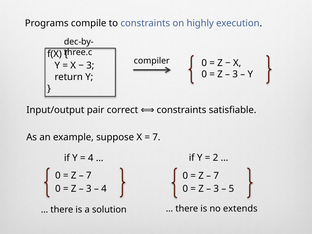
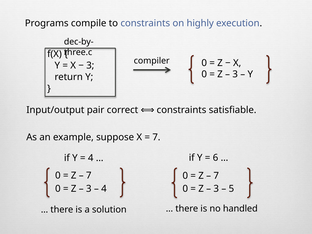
2: 2 -> 6
extends: extends -> handled
